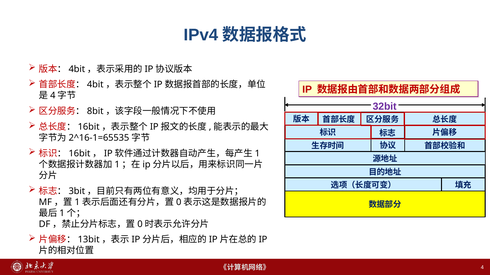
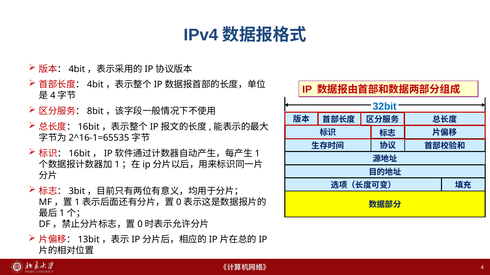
32bit colour: purple -> blue
